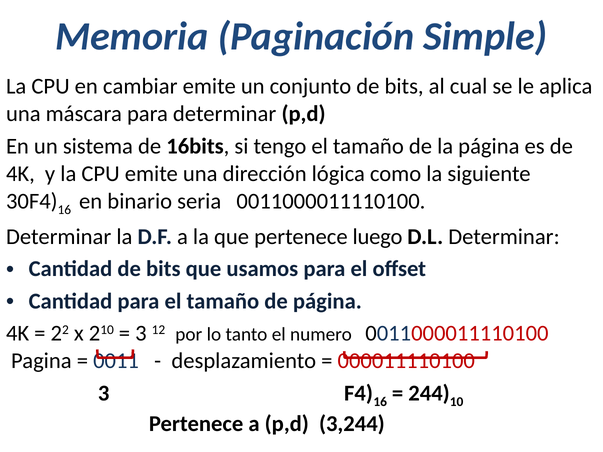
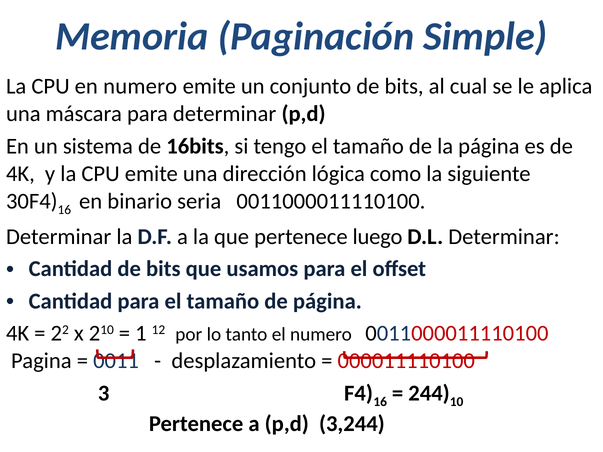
en cambiar: cambiar -> numero
3 at (141, 334): 3 -> 1
